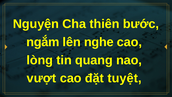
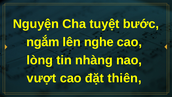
thiên: thiên -> tuyệt
quang: quang -> nhàng
tuyệt: tuyệt -> thiên
